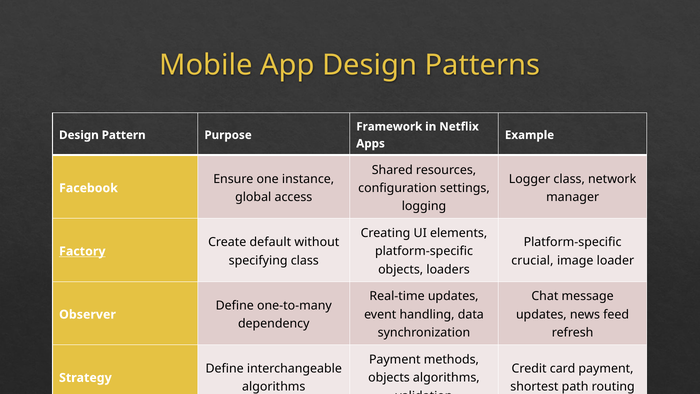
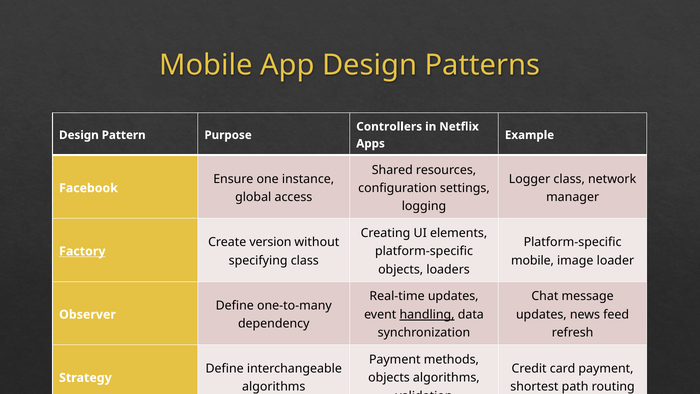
Framework: Framework -> Controllers
default: default -> version
crucial at (532, 260): crucial -> mobile
handling underline: none -> present
